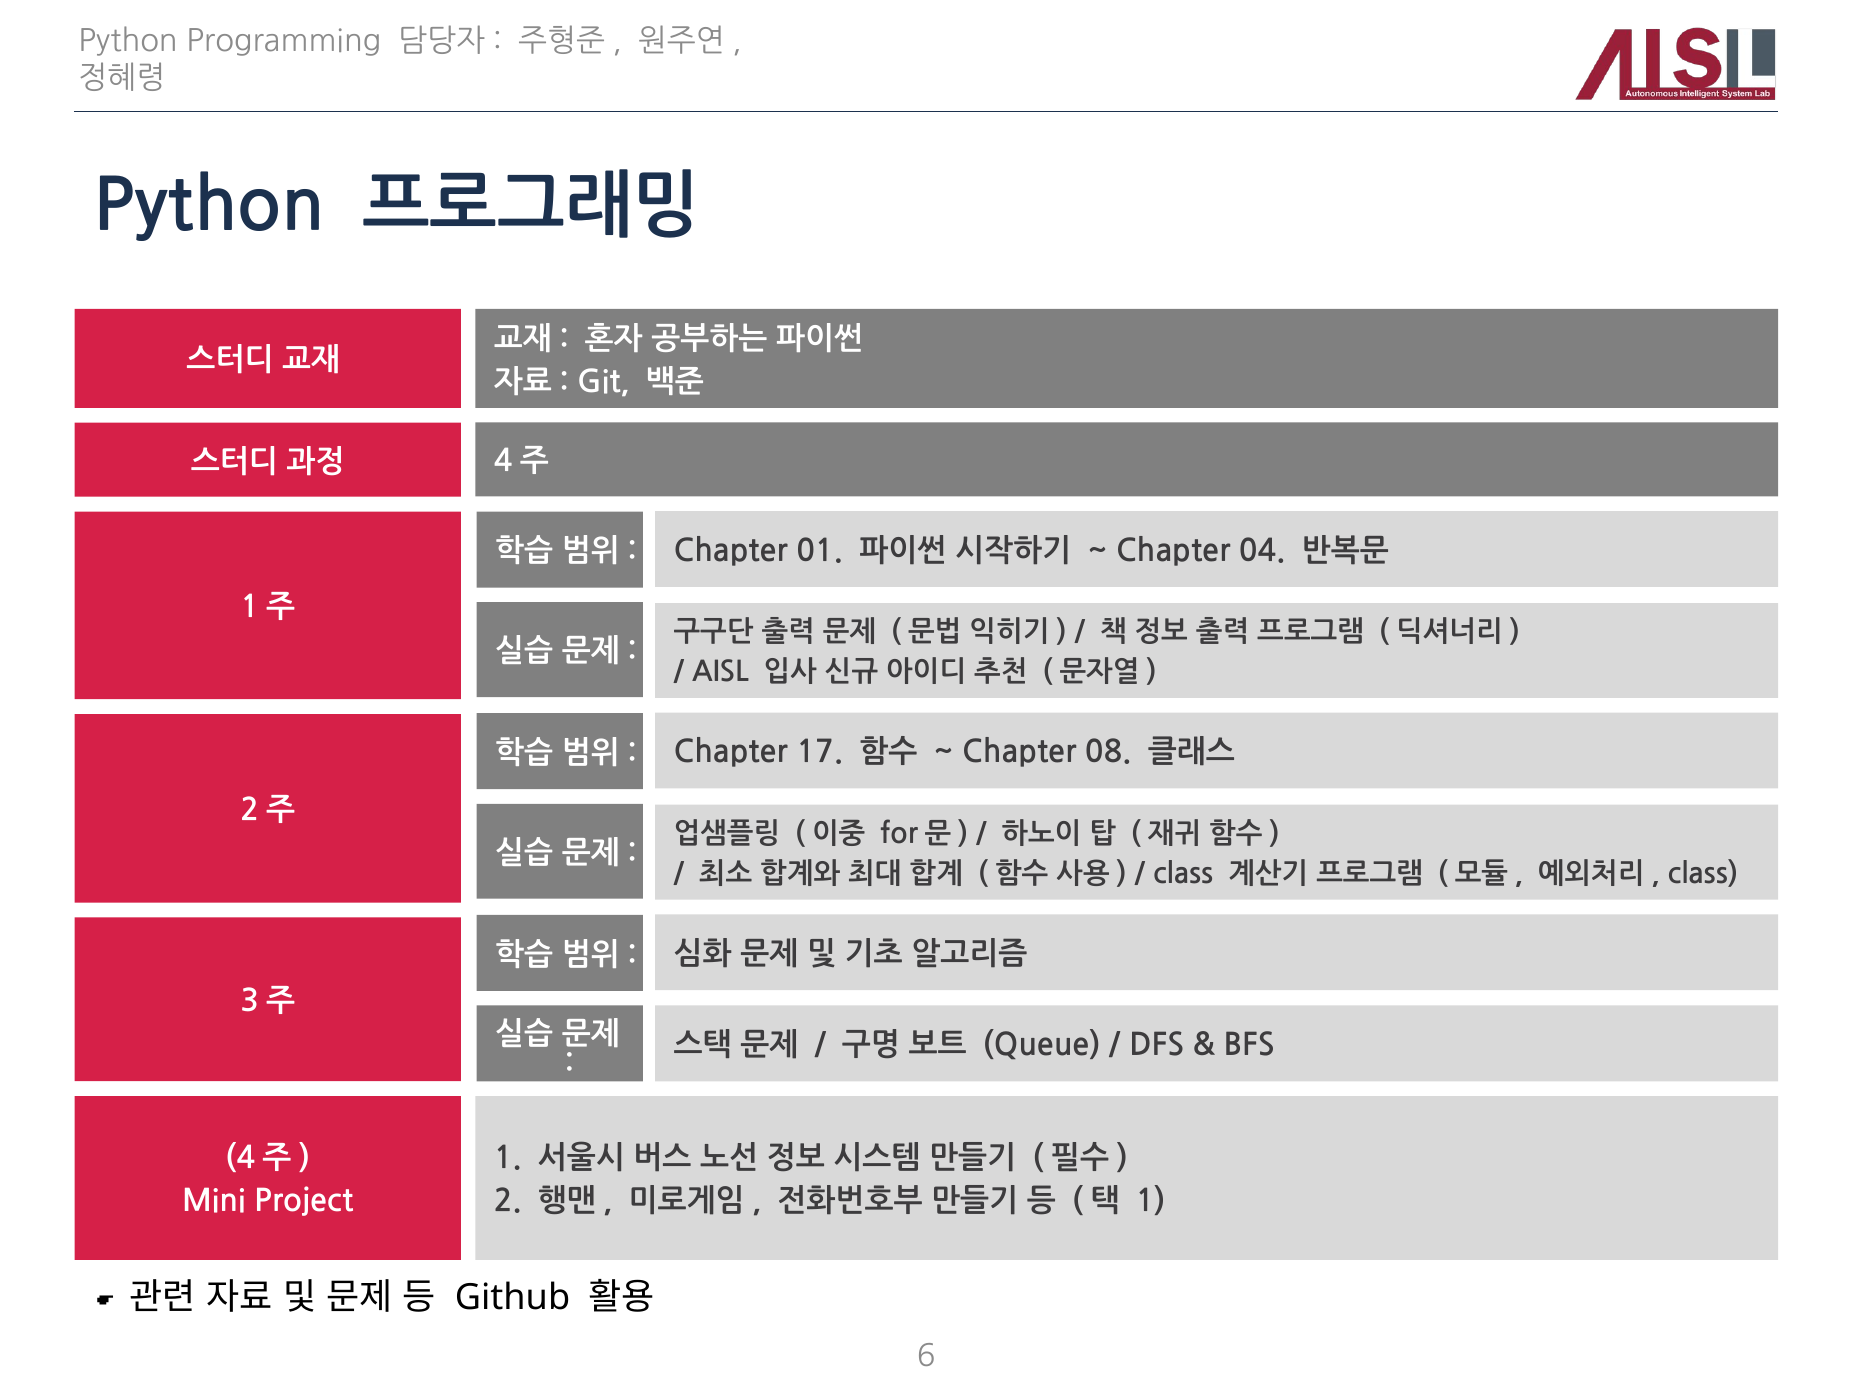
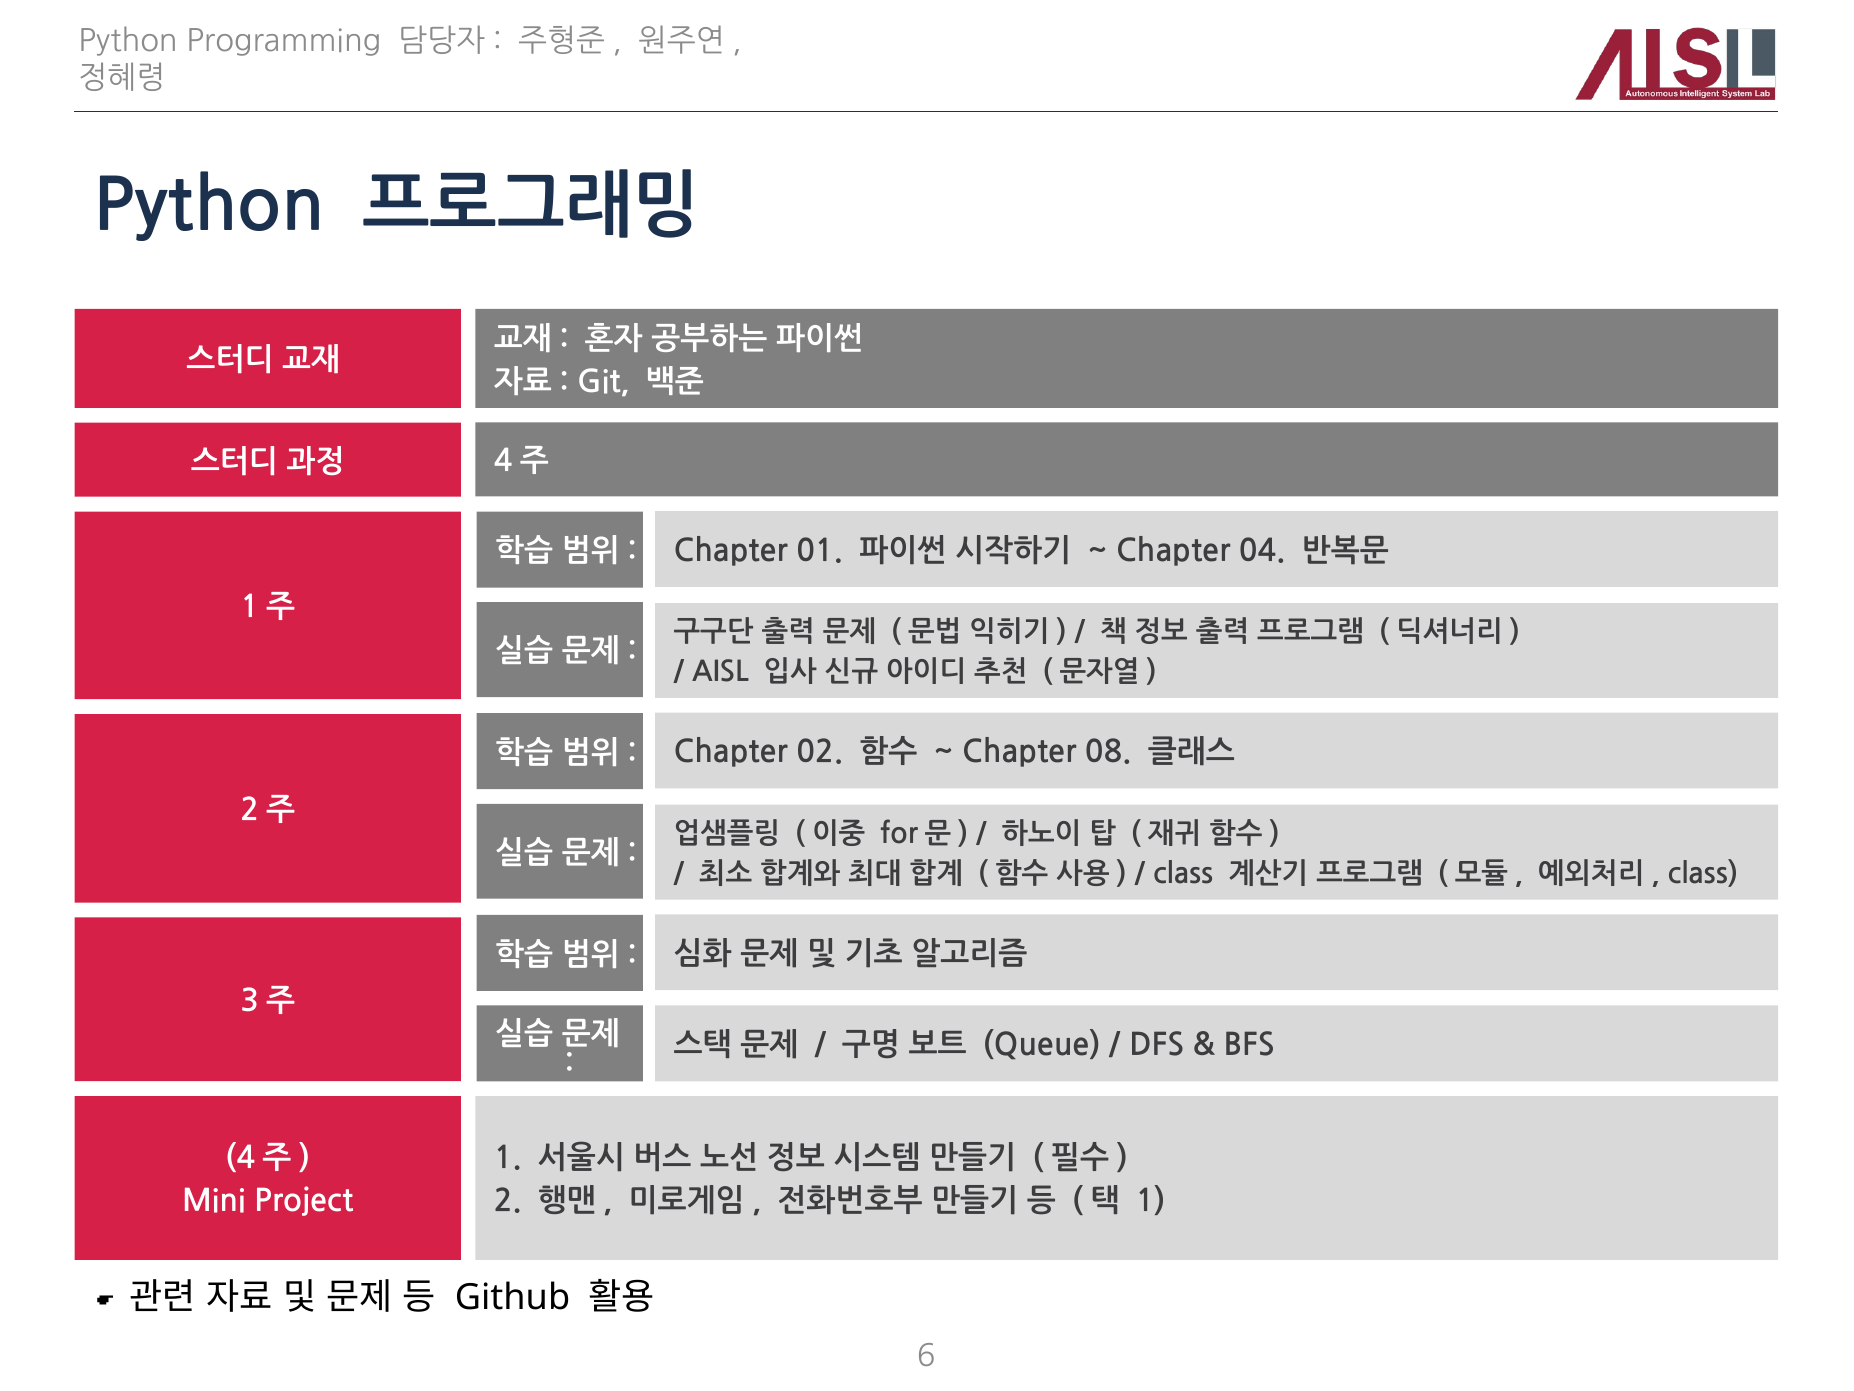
17: 17 -> 02
